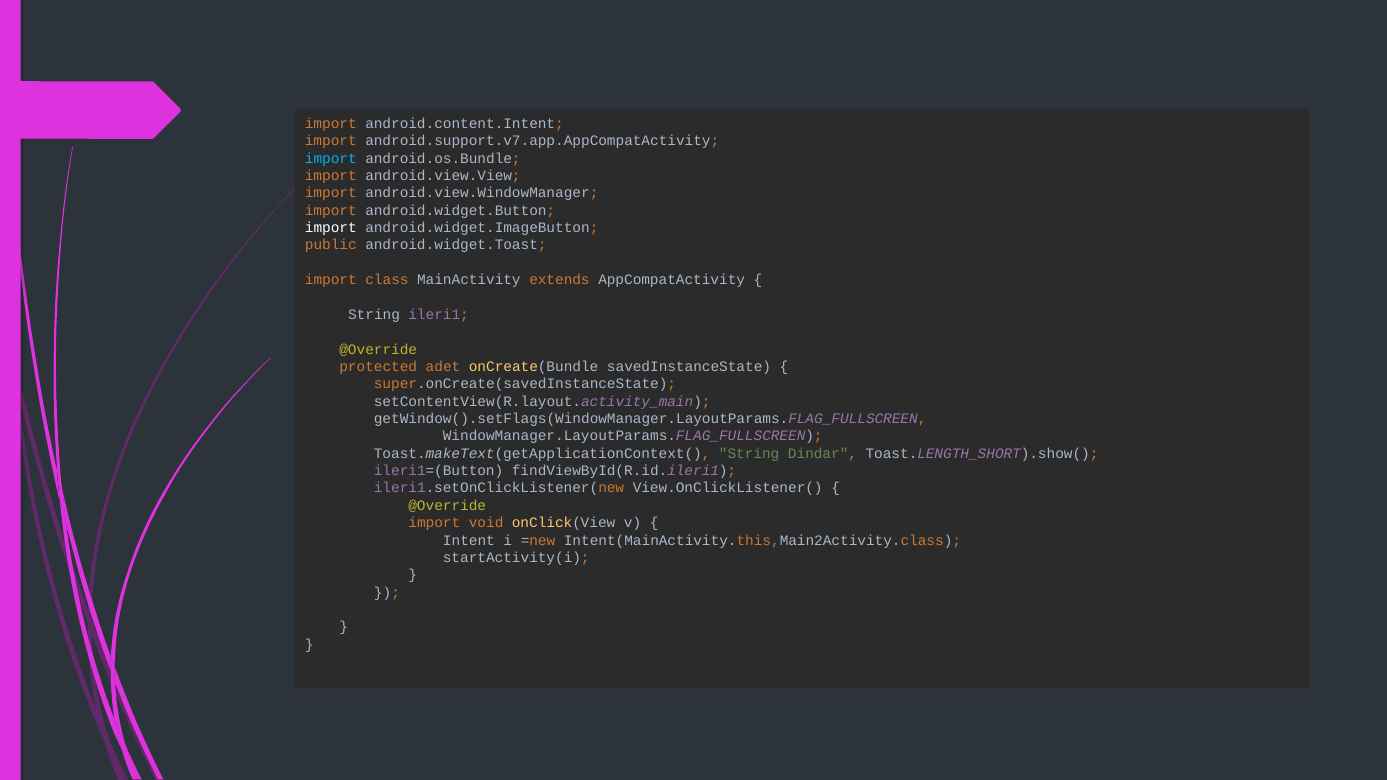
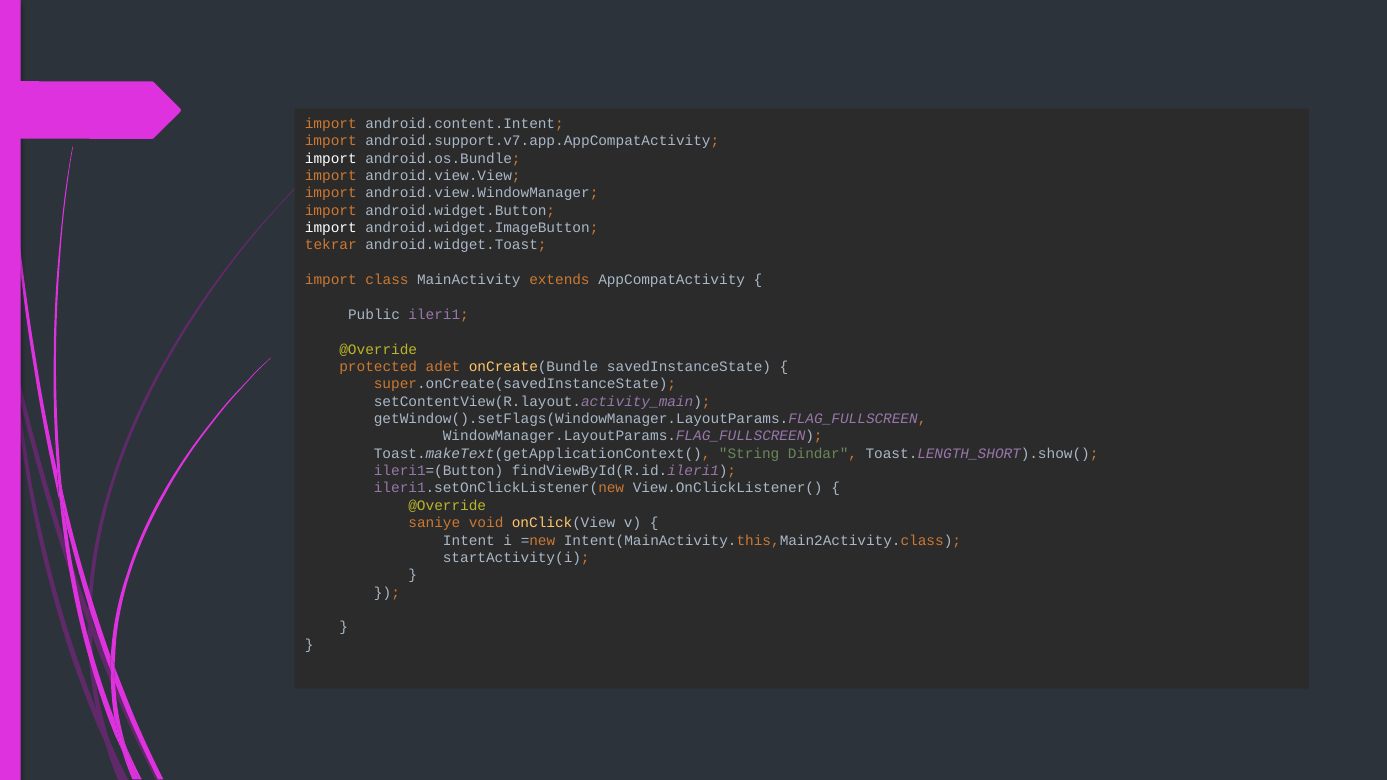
import at (331, 158) colour: light blue -> white
public: public -> tekrar
String at (374, 315): String -> Public
import at (434, 523): import -> saniye
